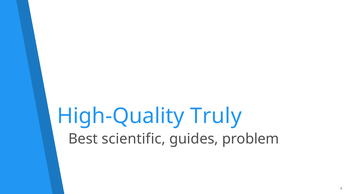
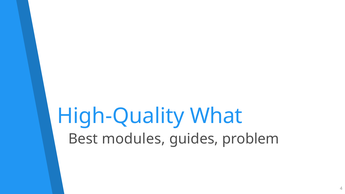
Truly: Truly -> What
scientific: scientific -> modules
